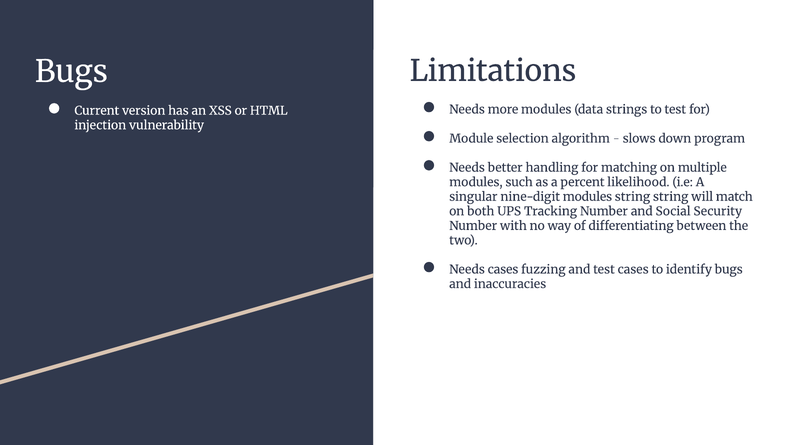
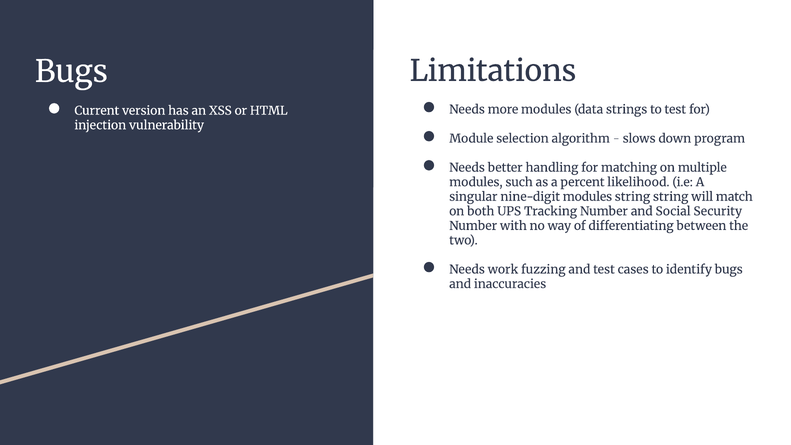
Needs cases: cases -> work
